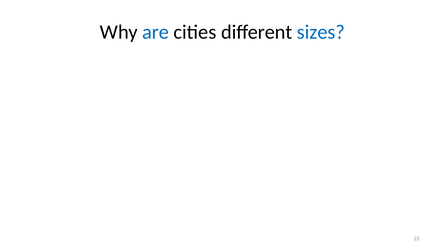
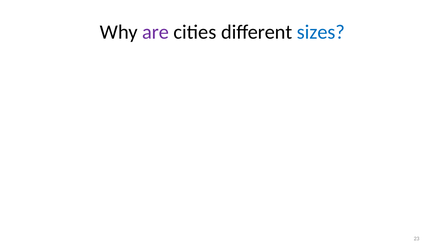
are colour: blue -> purple
